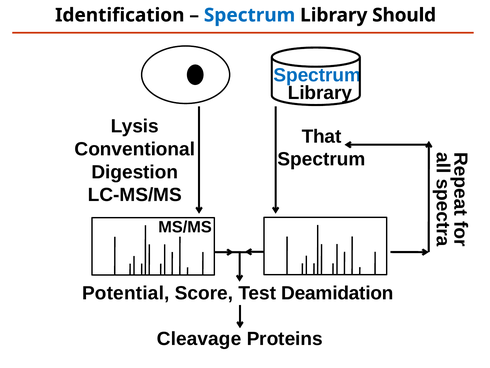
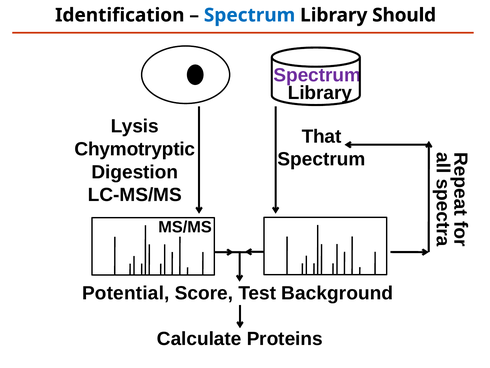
Spectrum at (317, 75) colour: blue -> purple
Conventional: Conventional -> Chymotryptic
Deamidation: Deamidation -> Background
Cleavage: Cleavage -> Calculate
